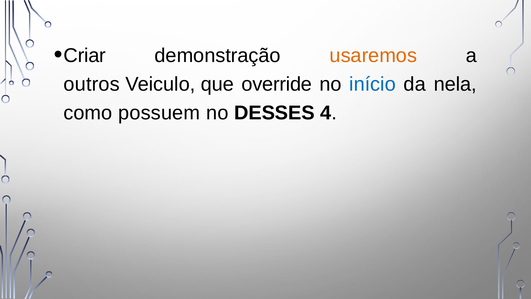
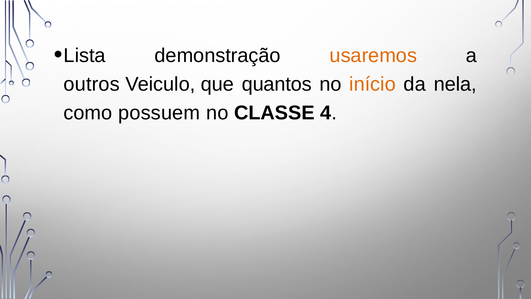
Criar: Criar -> Lista
override: override -> quantos
início colour: blue -> orange
DESSES: DESSES -> CLASSE
